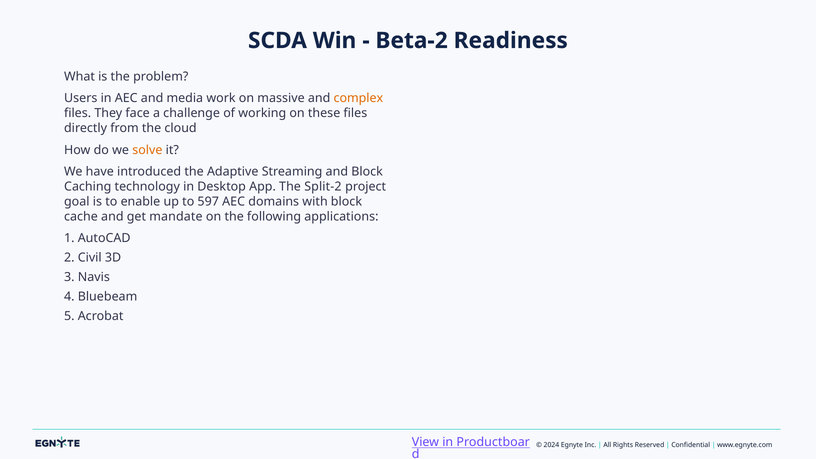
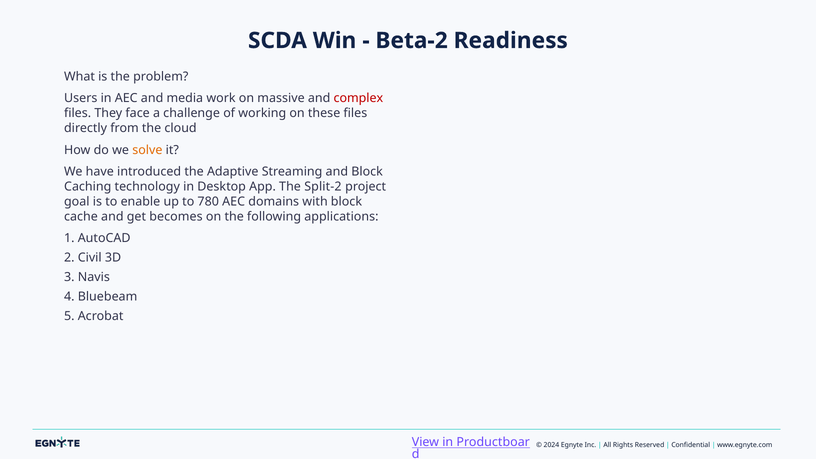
complex colour: orange -> red
597: 597 -> 780
mandate: mandate -> becomes
